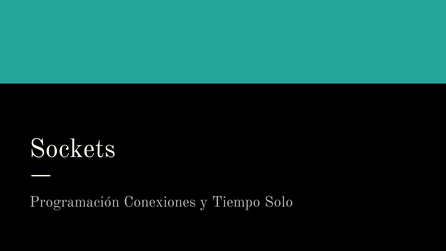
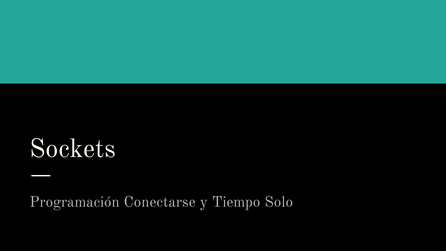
Conexiones: Conexiones -> Conectarse
